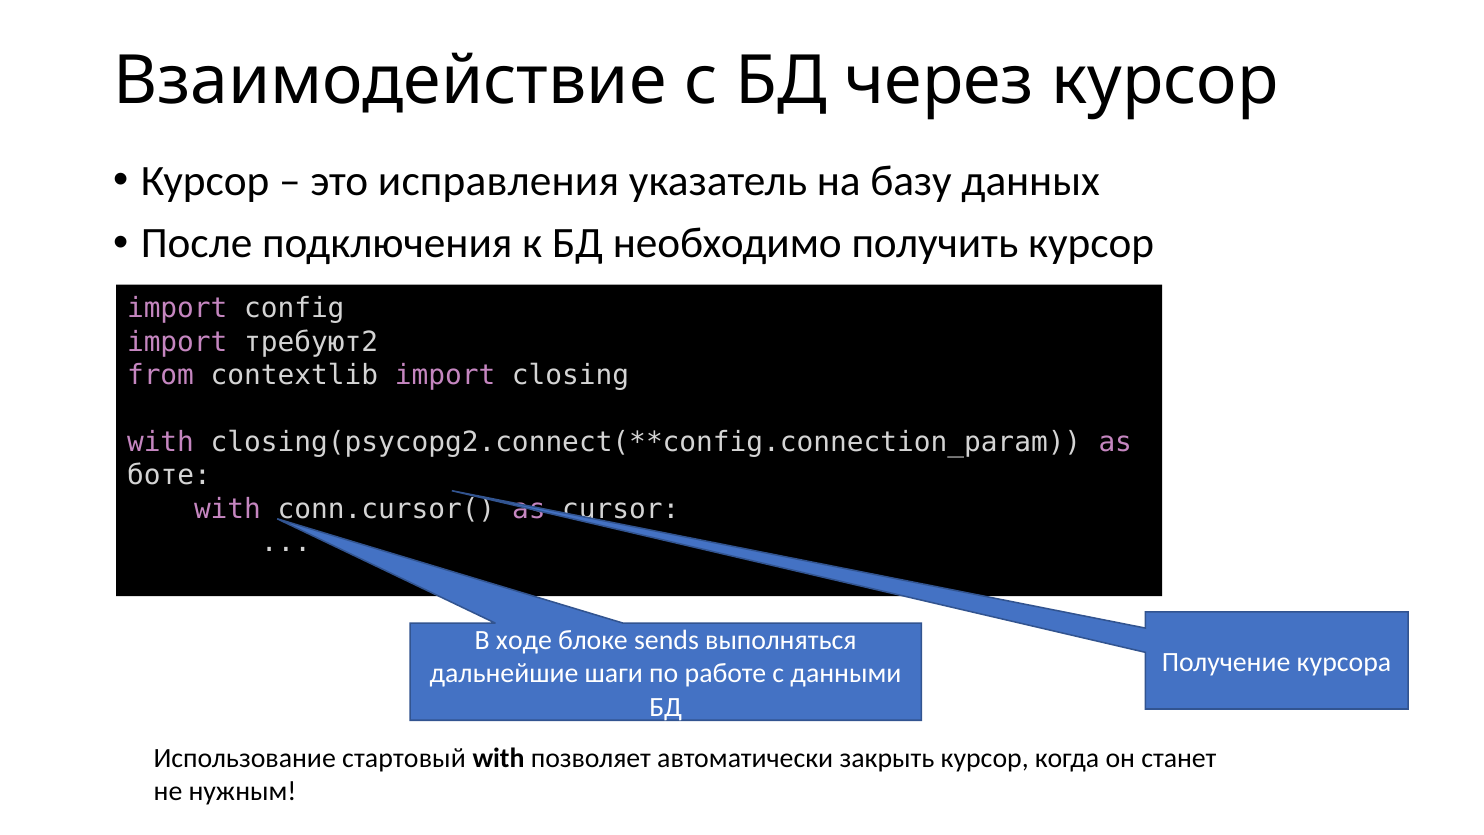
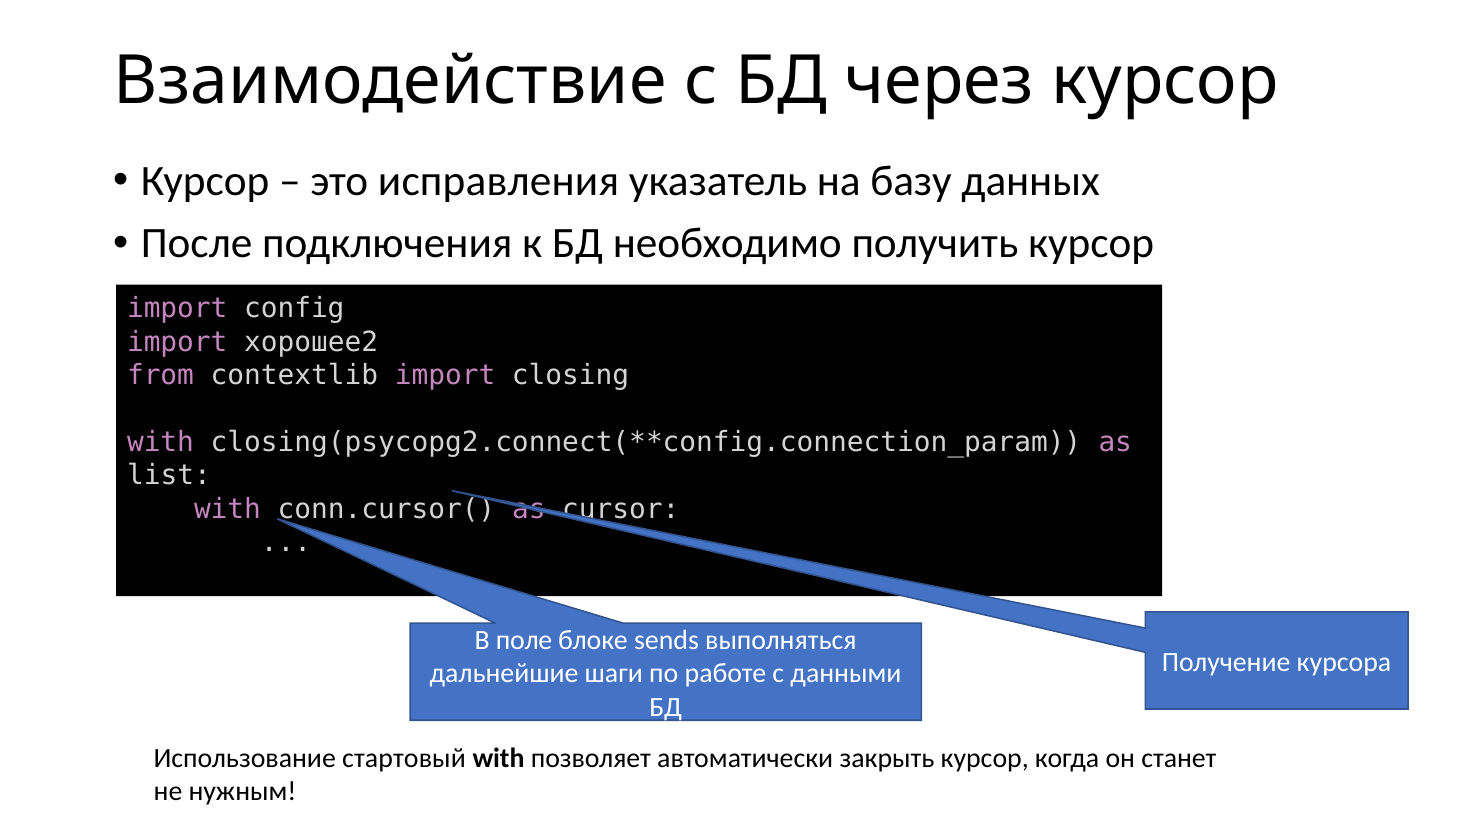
требуют2: требуют2 -> хорошее2
боте: боте -> list
ходе: ходе -> поле
